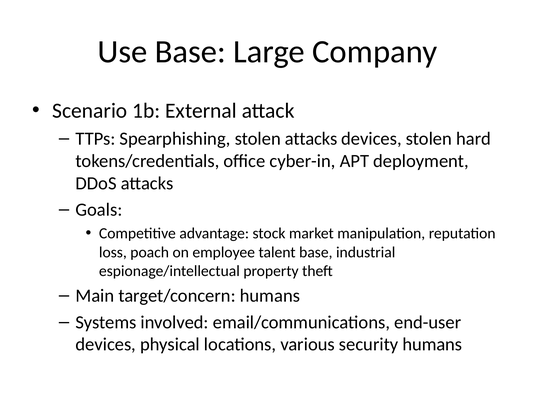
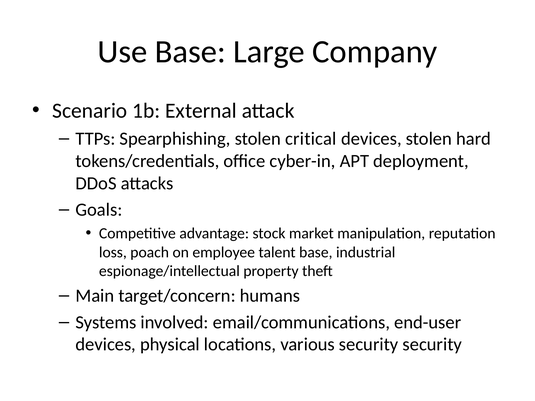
stolen attacks: attacks -> critical
security humans: humans -> security
